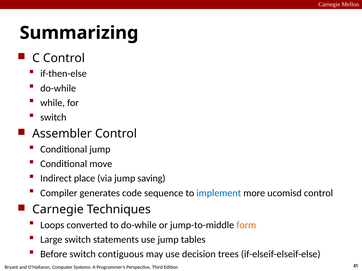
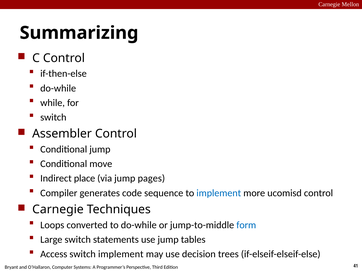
saving: saving -> pages
form colour: orange -> blue
Before: Before -> Access
switch contiguous: contiguous -> implement
